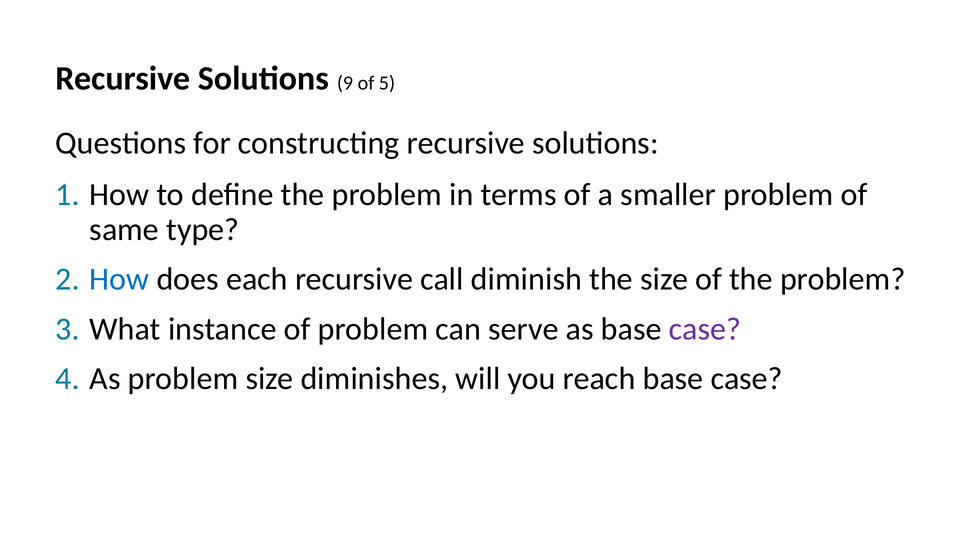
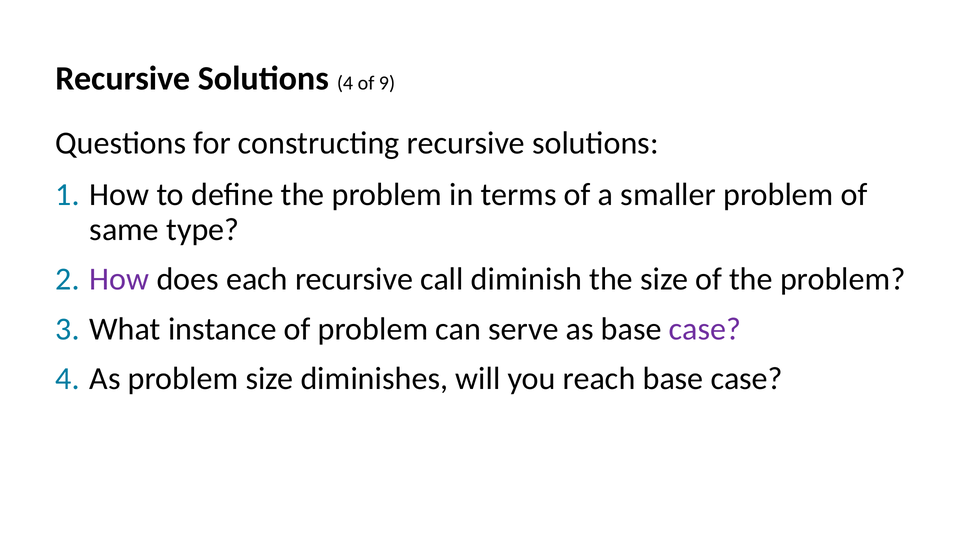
Solutions 9: 9 -> 4
5: 5 -> 9
How at (119, 279) colour: blue -> purple
